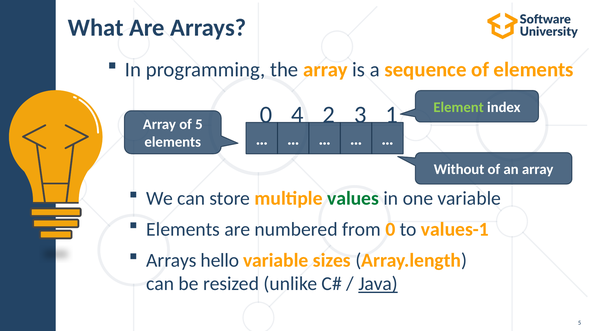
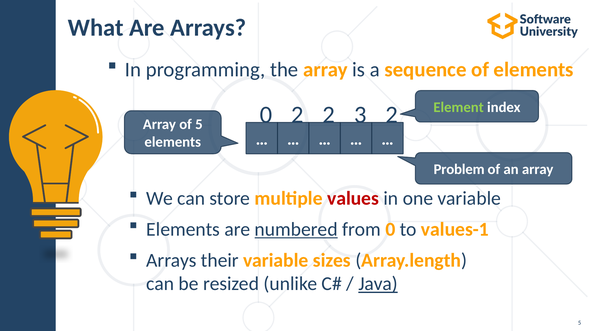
0 4: 4 -> 2
3 1: 1 -> 2
Without: Without -> Problem
values colour: green -> red
numbered underline: none -> present
hello: hello -> their
